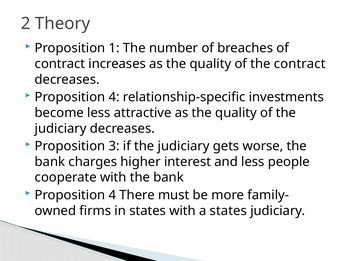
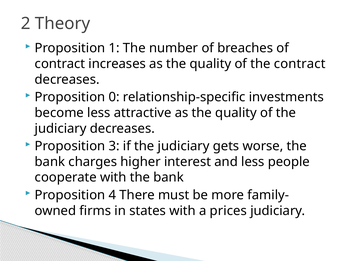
4 at (114, 97): 4 -> 0
a states: states -> prices
